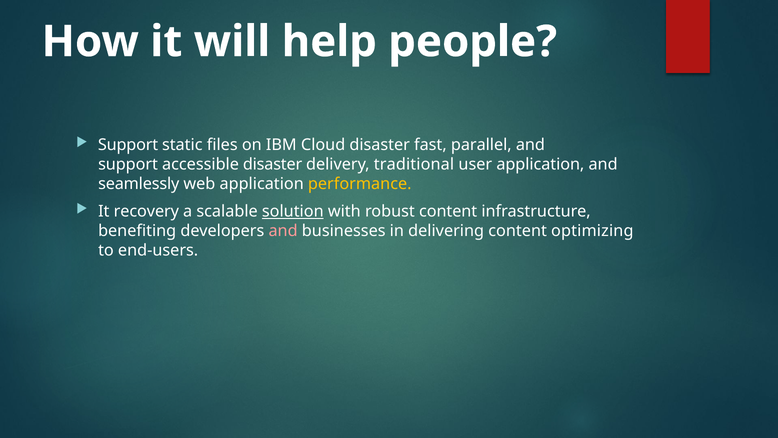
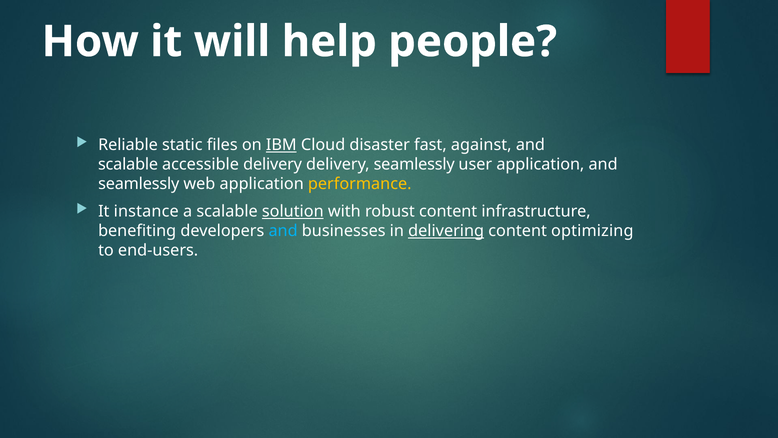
Support at (128, 145): Support -> Reliable
IBM underline: none -> present
parallel: parallel -> against
support at (128, 164): support -> scalable
accessible disaster: disaster -> delivery
delivery traditional: traditional -> seamlessly
recovery: recovery -> instance
and at (283, 231) colour: pink -> light blue
delivering underline: none -> present
